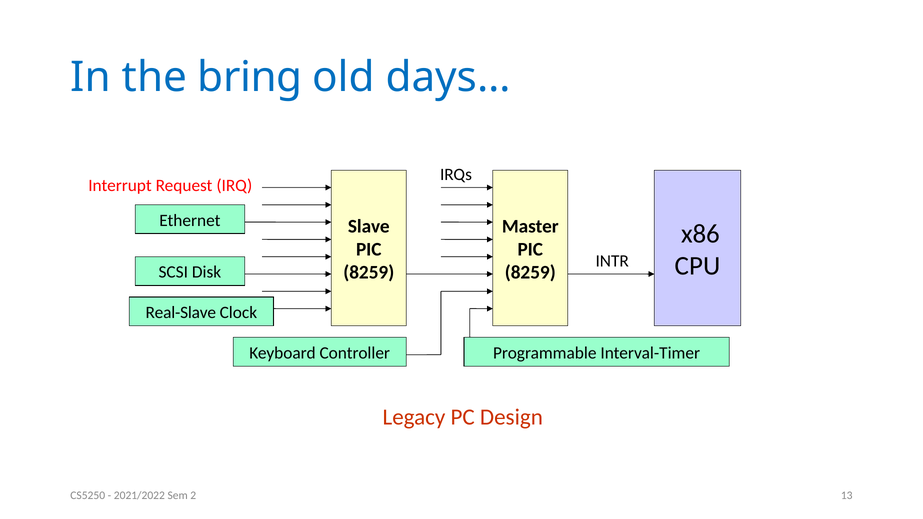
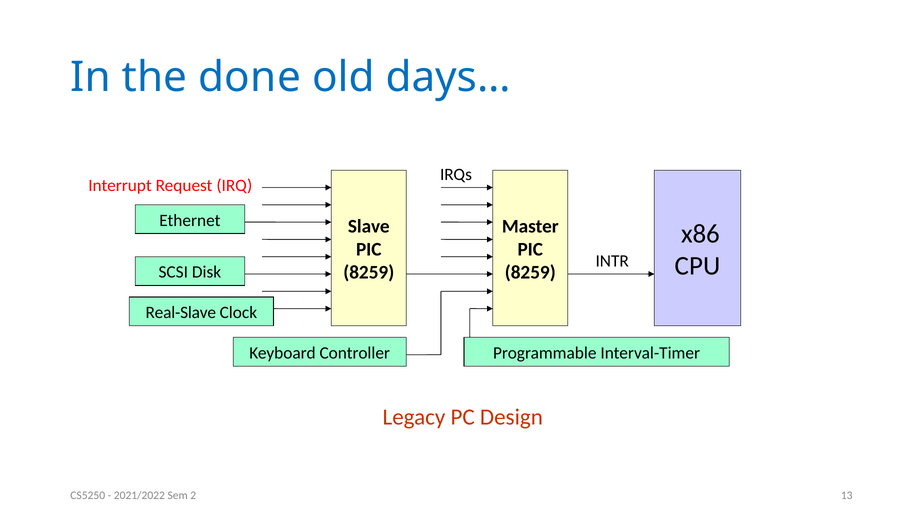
bring: bring -> done
